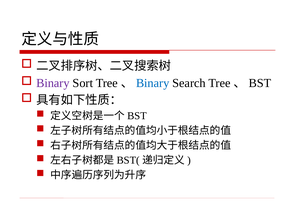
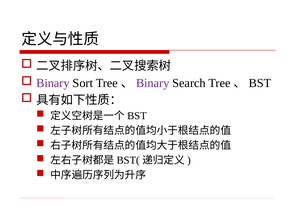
Binary at (153, 83) colour: blue -> purple
